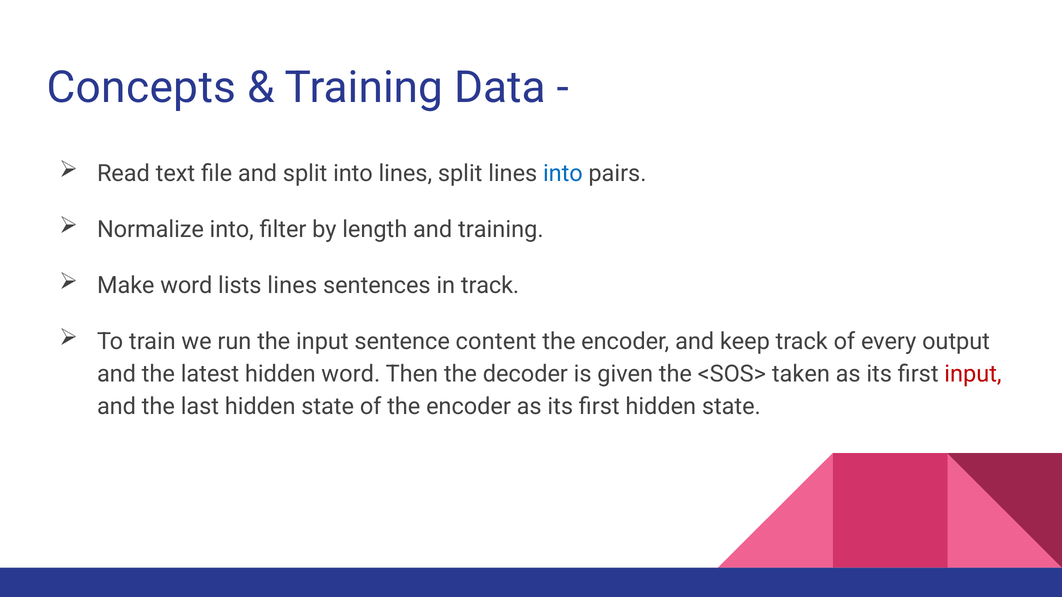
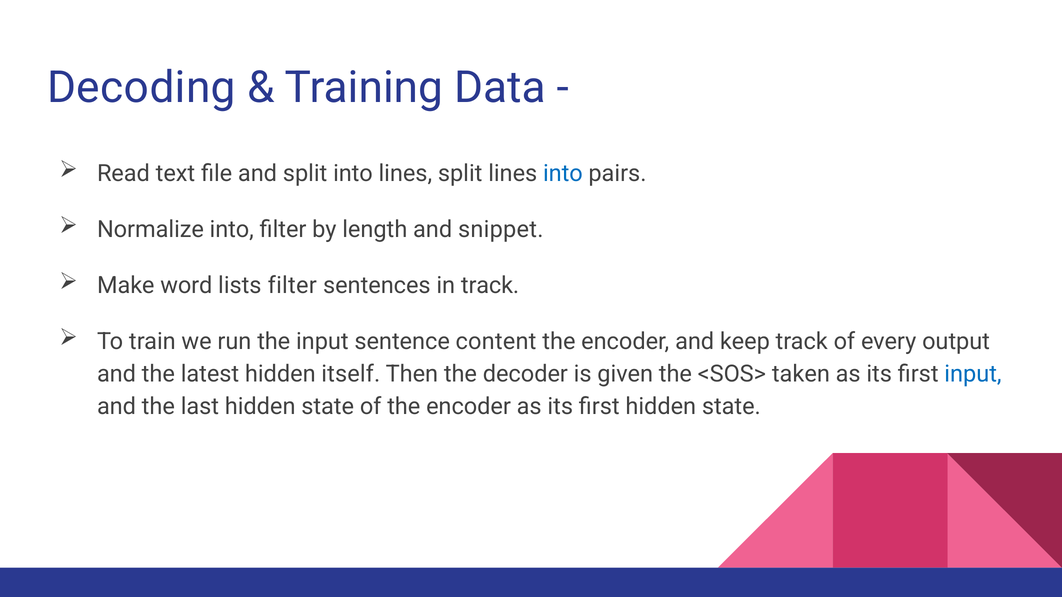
Concepts: Concepts -> Decoding
and training: training -> snippet
lists lines: lines -> filter
hidden word: word -> itself
input at (973, 374) colour: red -> blue
